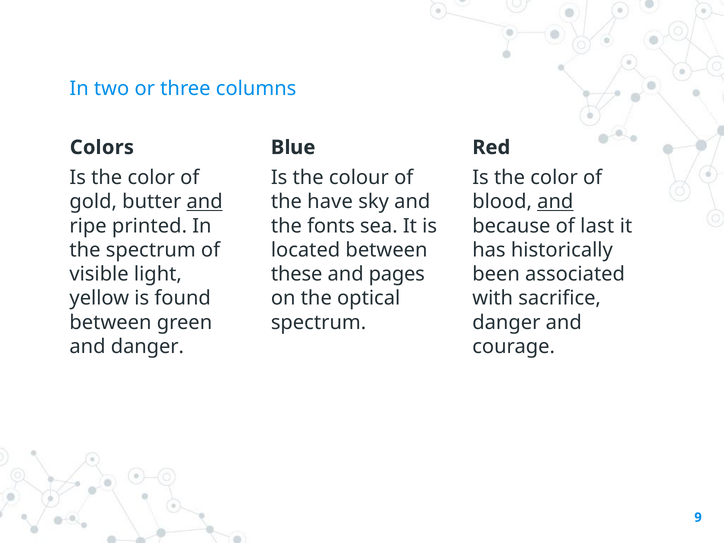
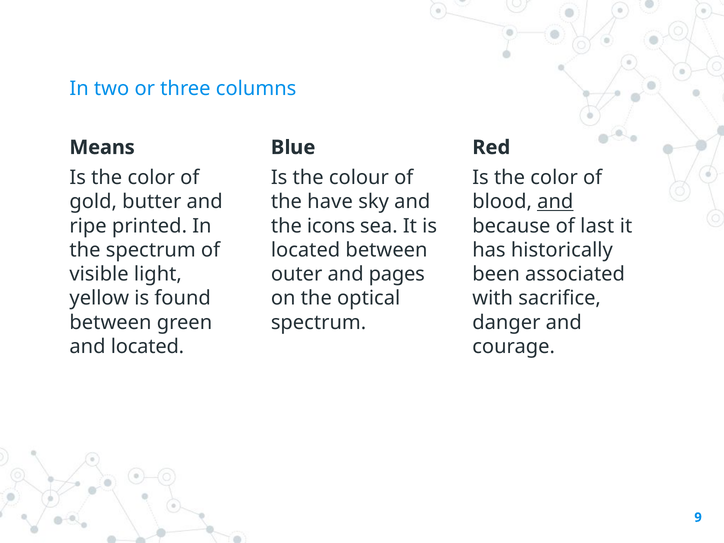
Colors: Colors -> Means
and at (205, 202) underline: present -> none
fonts: fonts -> icons
these: these -> outer
and danger: danger -> located
